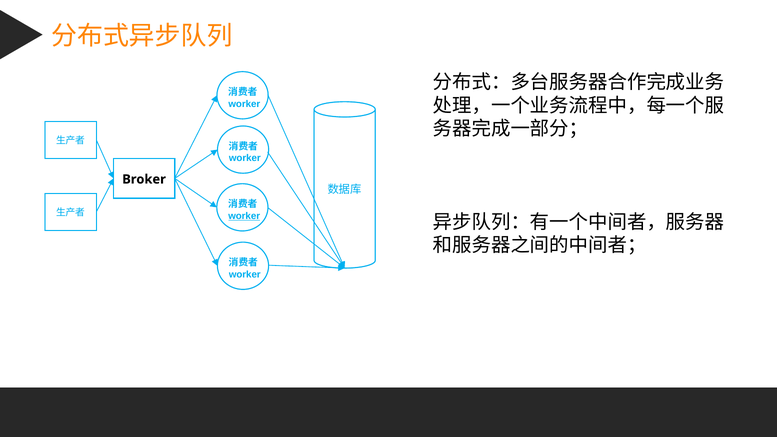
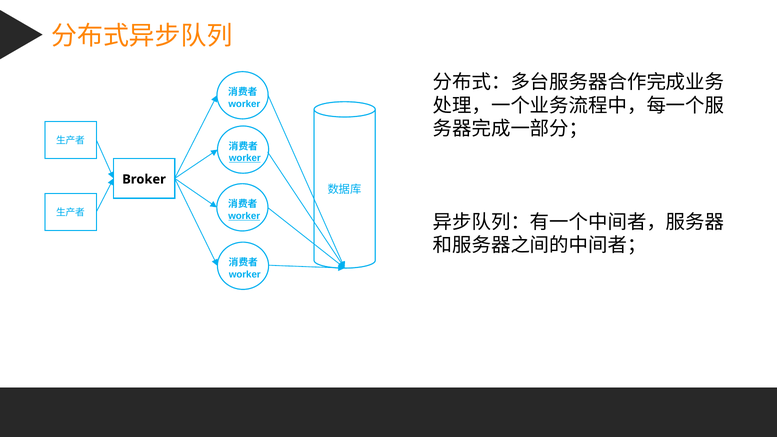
worker at (245, 158) underline: none -> present
